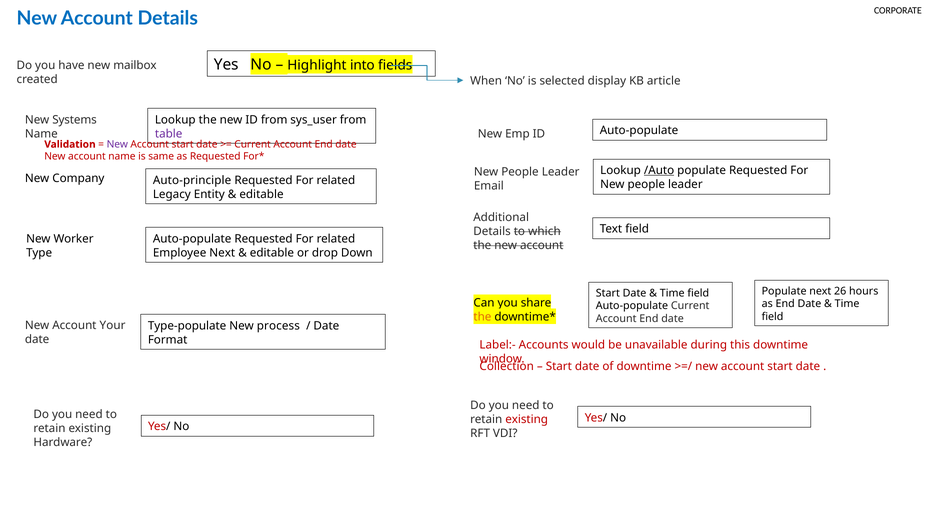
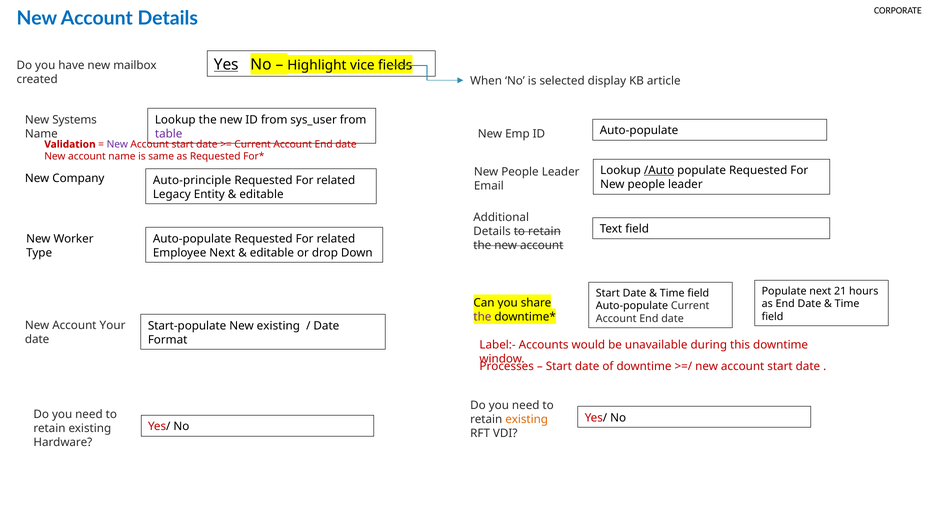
Yes underline: none -> present
into: into -> vice
Details to which: which -> retain
26: 26 -> 21
the at (482, 317) colour: orange -> purple
Type-populate: Type-populate -> Start-populate
New process: process -> existing
Collection: Collection -> Processes
existing at (527, 419) colour: red -> orange
